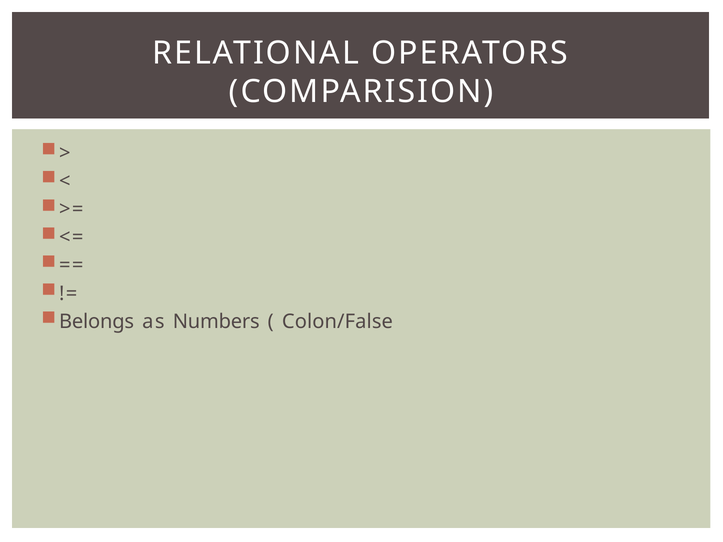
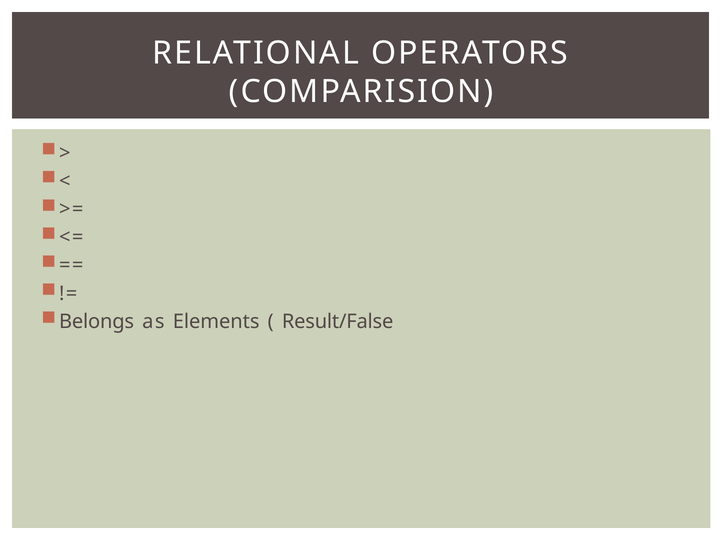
Numbers: Numbers -> Elements
Colon/False: Colon/False -> Result/False
